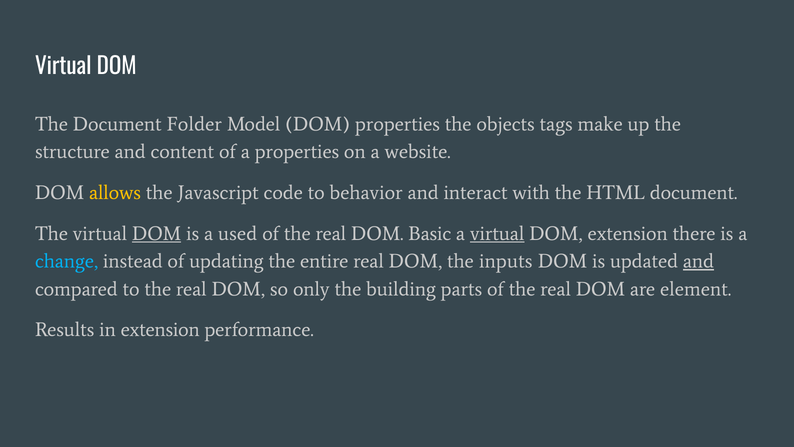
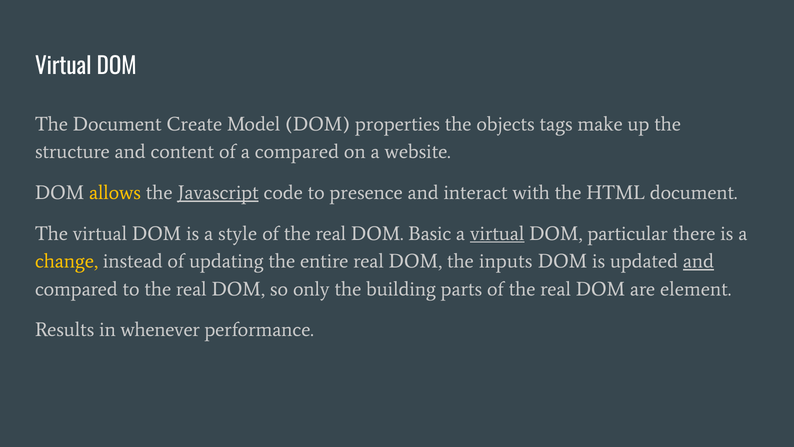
Folder: Folder -> Create
a properties: properties -> compared
Javascript underline: none -> present
behavior: behavior -> presence
DOM at (157, 233) underline: present -> none
used: used -> style
DOM extension: extension -> particular
change colour: light blue -> yellow
in extension: extension -> whenever
